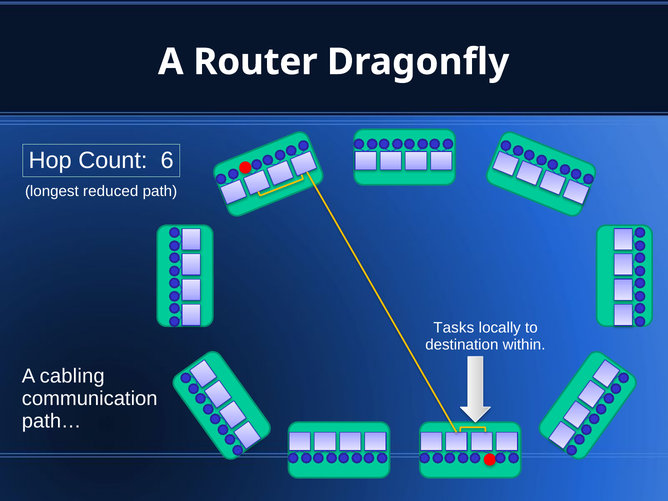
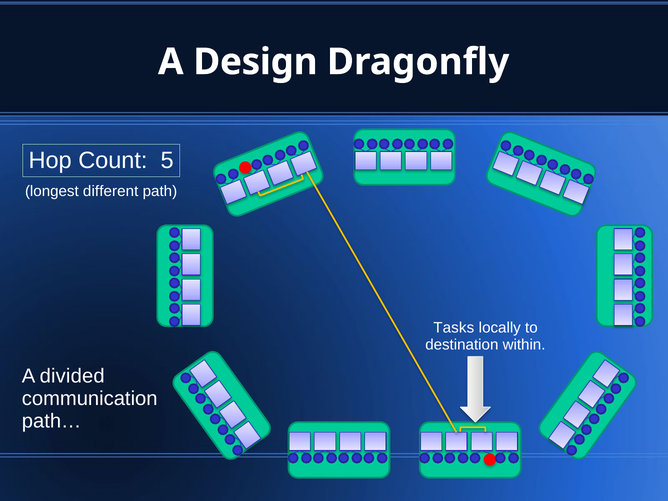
Router: Router -> Design
6: 6 -> 5
reduced: reduced -> different
cabling: cabling -> divided
